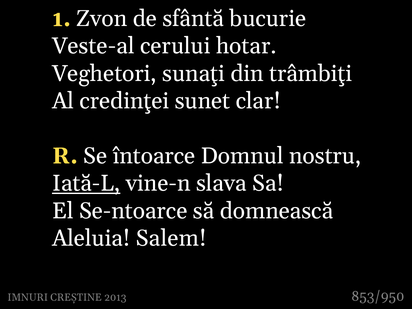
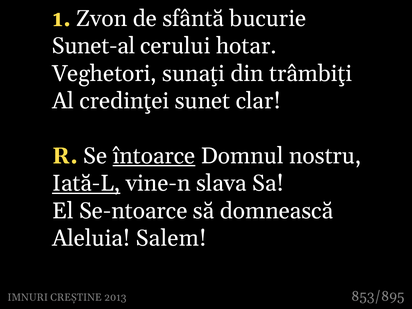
Veste-al: Veste-al -> Sunet-al
întoarce underline: none -> present
853/950: 853/950 -> 853/895
